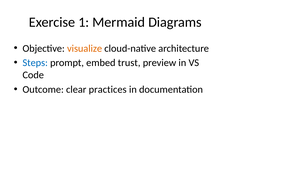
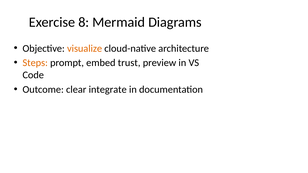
1: 1 -> 8
Steps colour: blue -> orange
practices: practices -> integrate
